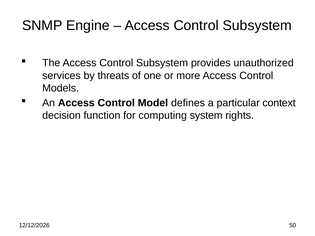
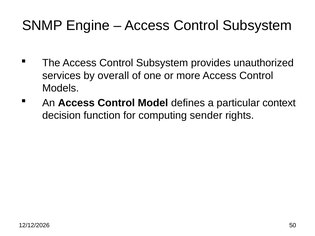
threats: threats -> overall
system: system -> sender
